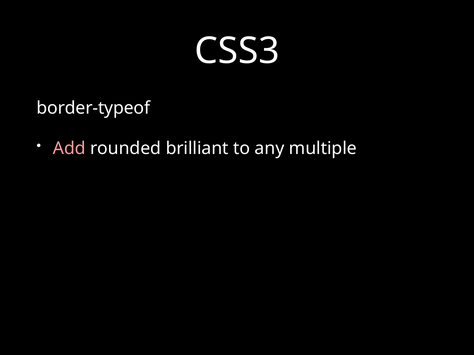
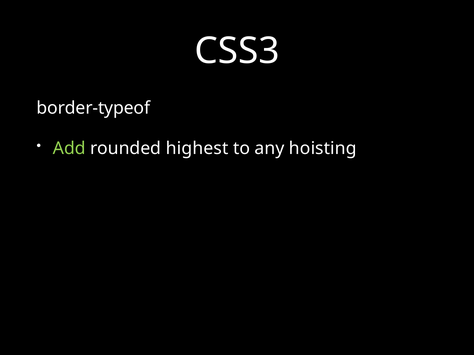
Add colour: pink -> light green
brilliant: brilliant -> highest
multiple: multiple -> hoisting
